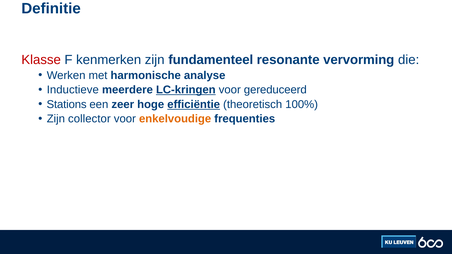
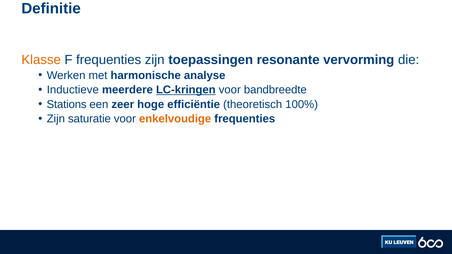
Klasse colour: red -> orange
F kenmerken: kenmerken -> frequenties
fundamenteel: fundamenteel -> toepassingen
gereduceerd: gereduceerd -> bandbreedte
efficiëntie underline: present -> none
collector: collector -> saturatie
